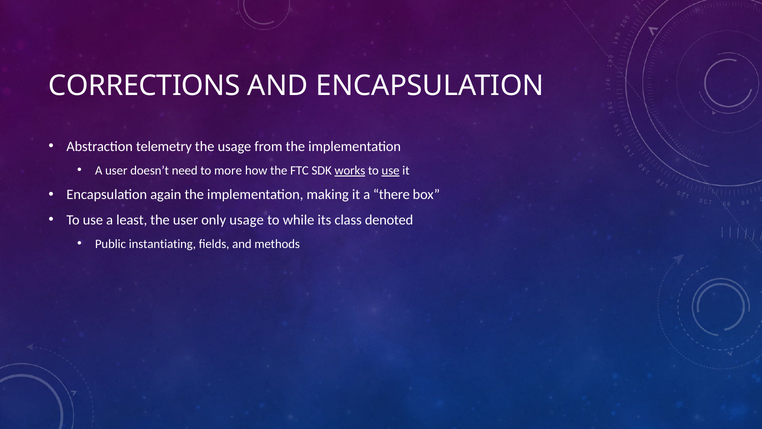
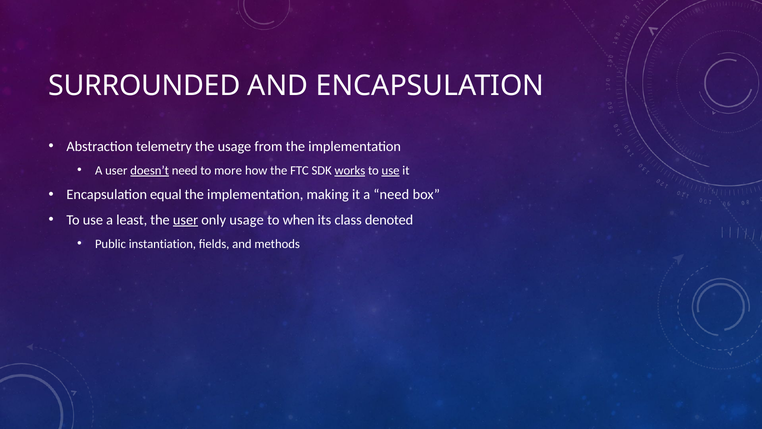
CORRECTIONS: CORRECTIONS -> SURROUNDED
doesn’t underline: none -> present
again: again -> equal
a there: there -> need
user at (186, 220) underline: none -> present
while: while -> when
instantiating: instantiating -> instantiation
